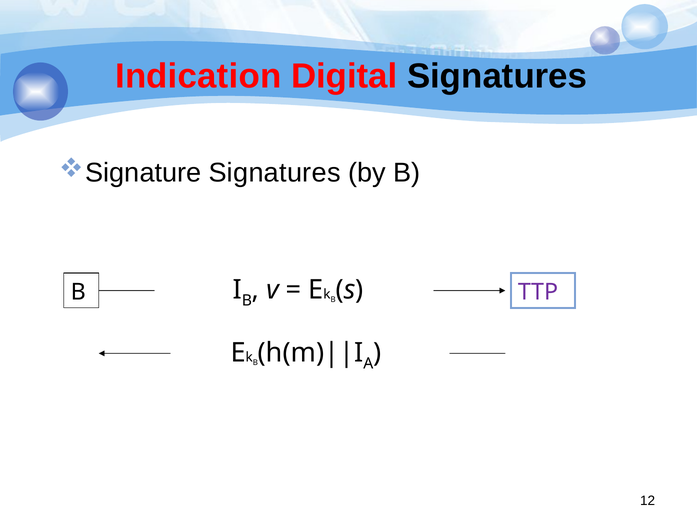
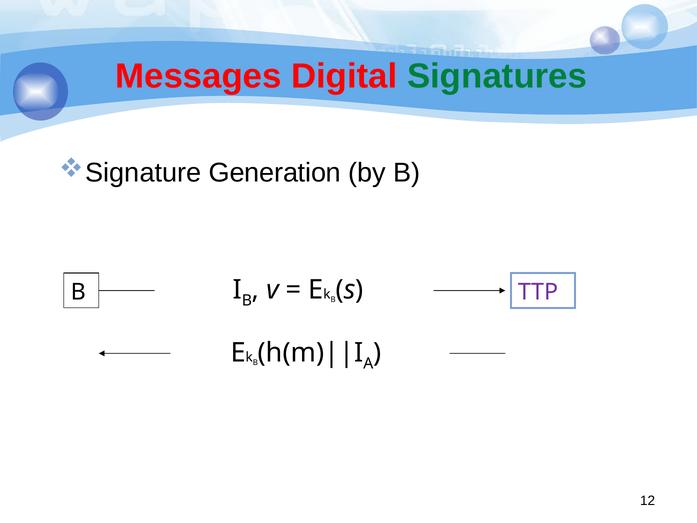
Indication: Indication -> Messages
Signatures at (497, 76) colour: black -> green
Signatures at (275, 173): Signatures -> Generation
